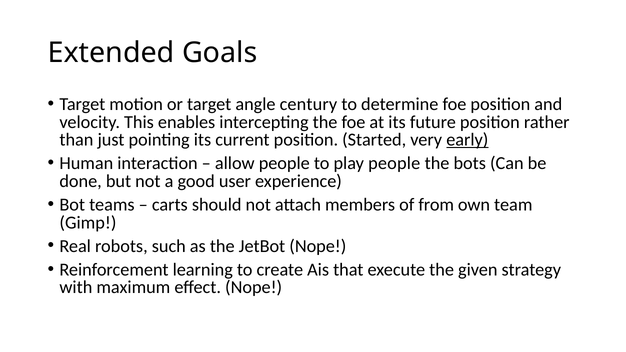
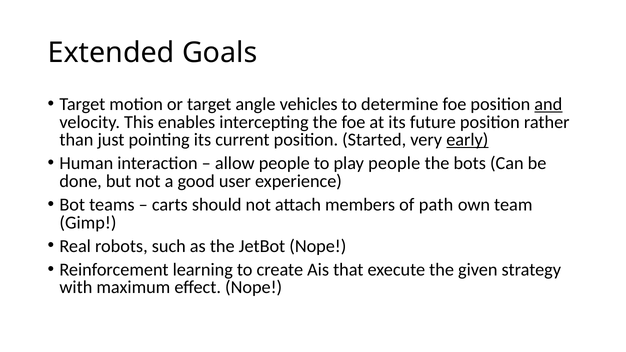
century: century -> vehicles
and underline: none -> present
from: from -> path
